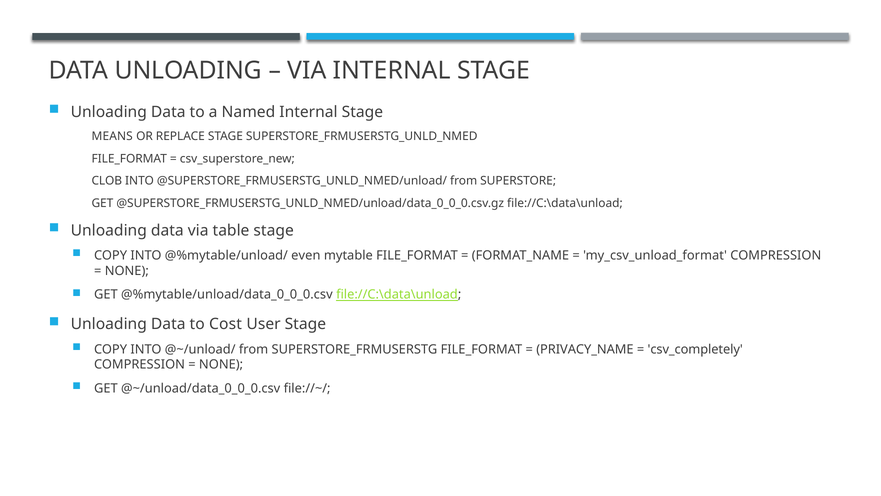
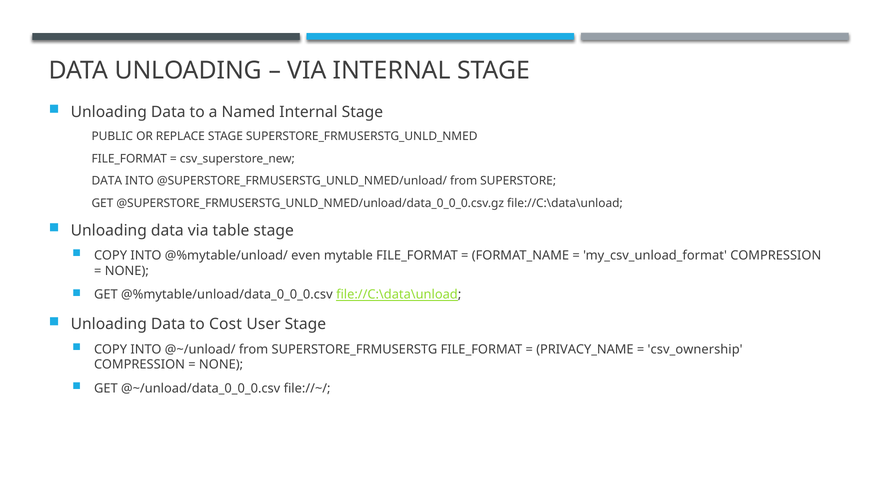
MEANS: MEANS -> PUBLIC
CLOB at (107, 181): CLOB -> DATA
csv_completely: csv_completely -> csv_ownership
